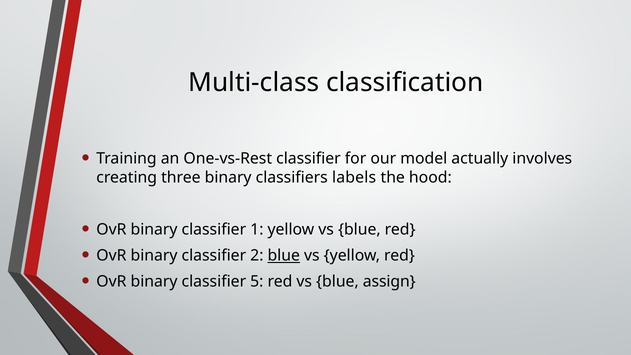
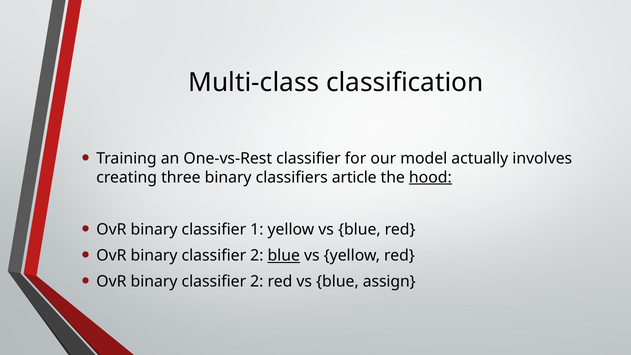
labels: labels -> article
hood underline: none -> present
5 at (257, 281): 5 -> 2
